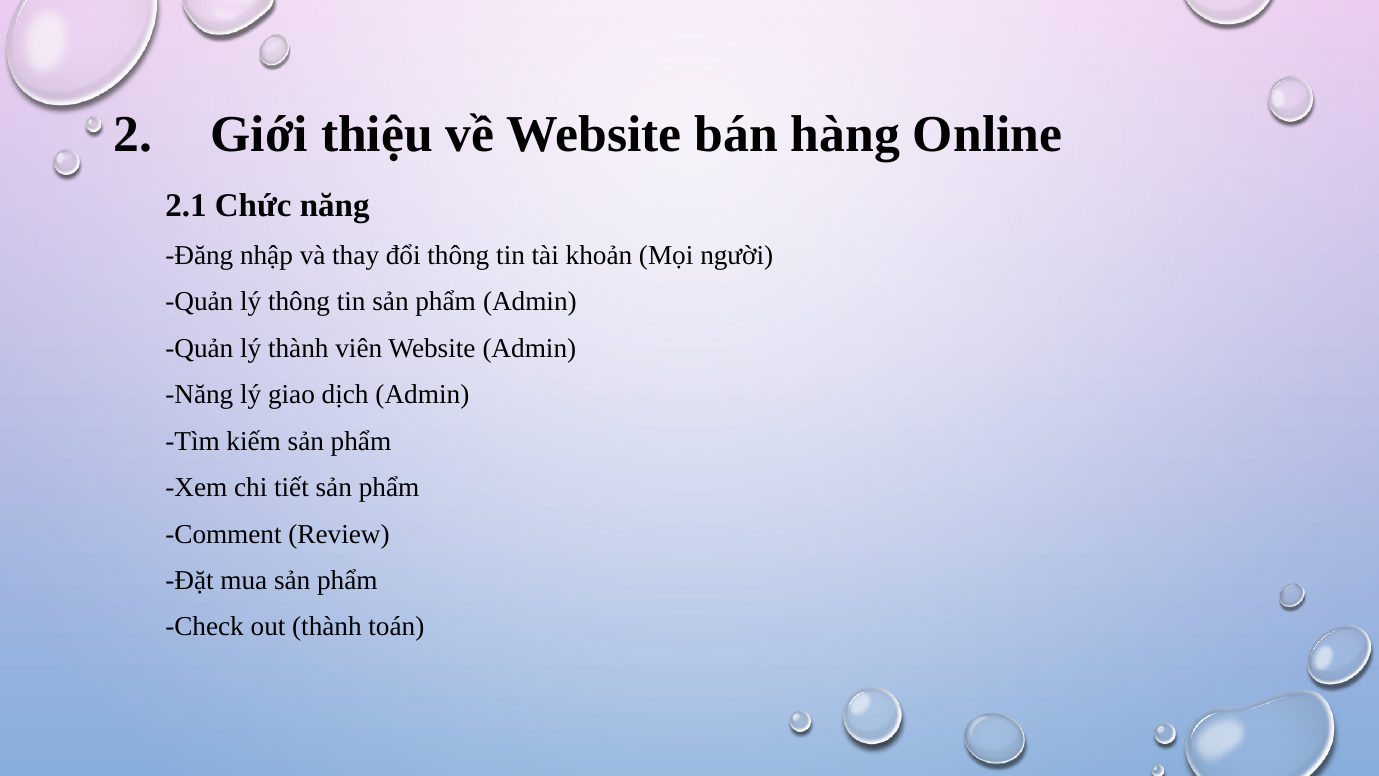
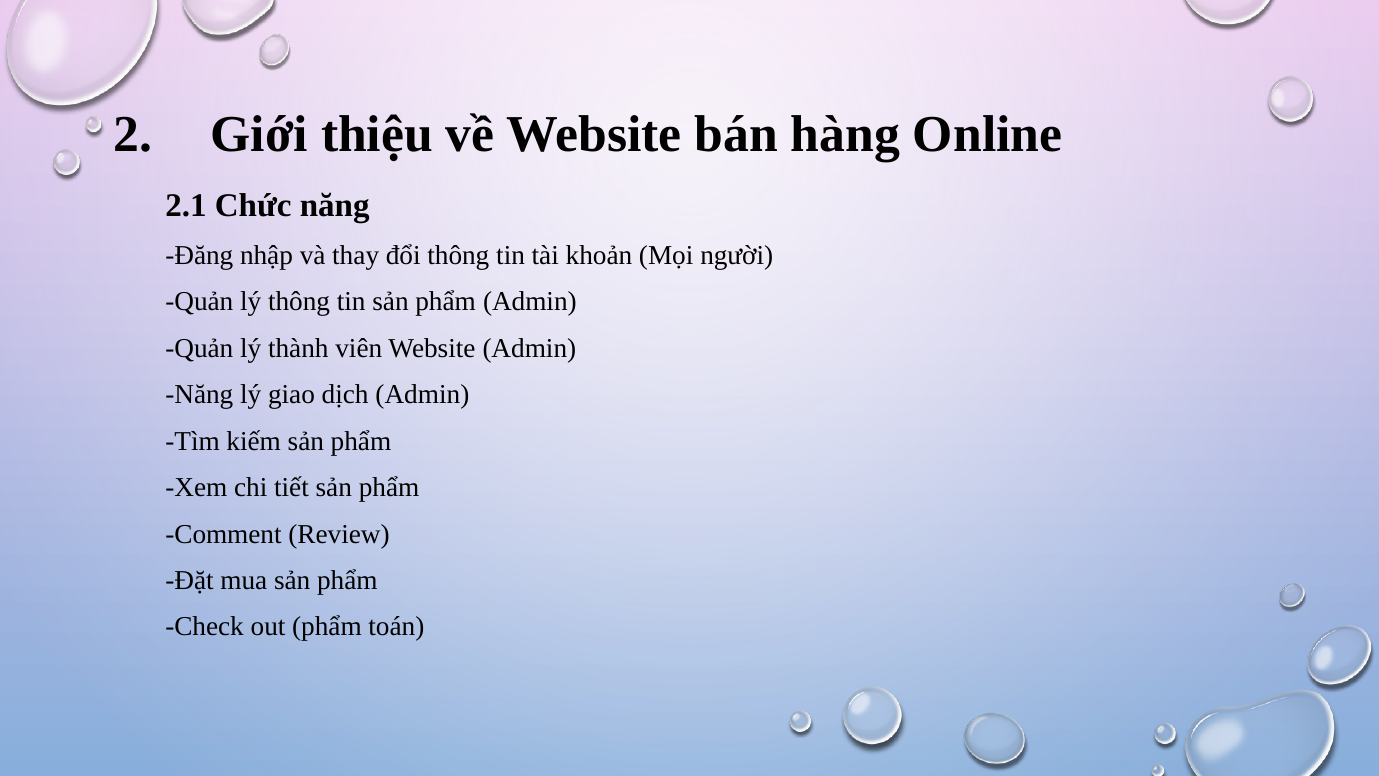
out thành: thành -> phẩm
